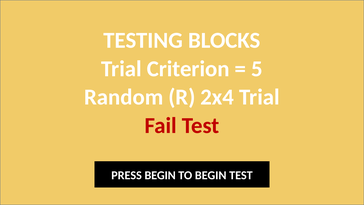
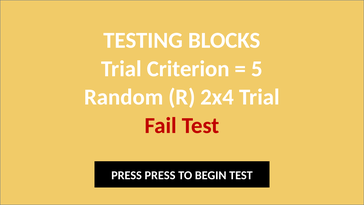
PRESS BEGIN: BEGIN -> PRESS
